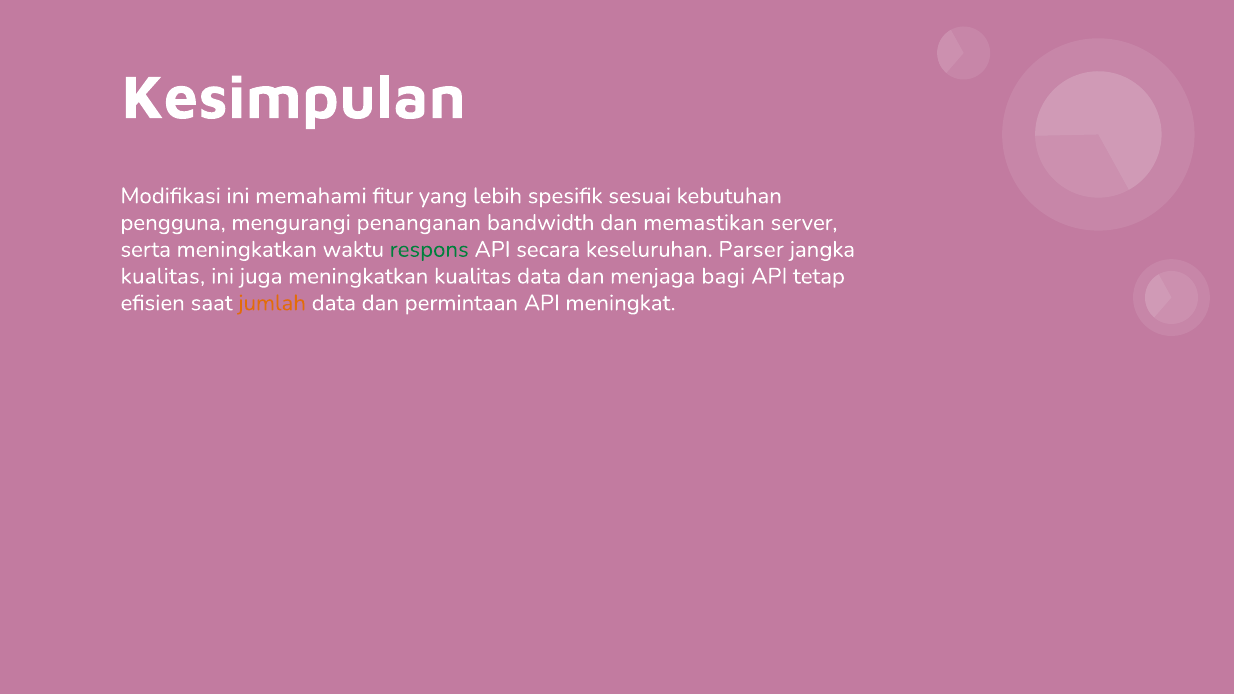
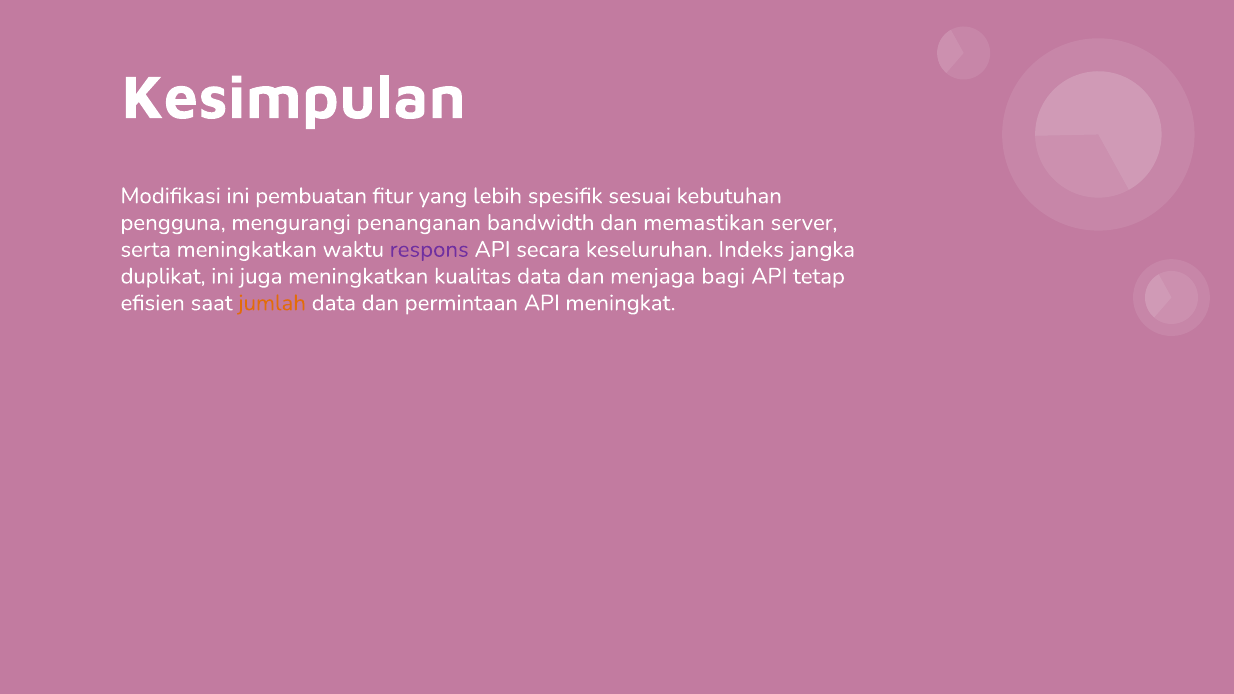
memahami: memahami -> pembuatan
respons colour: green -> purple
Parser: Parser -> Indeks
kualitas at (163, 276): kualitas -> duplikat
